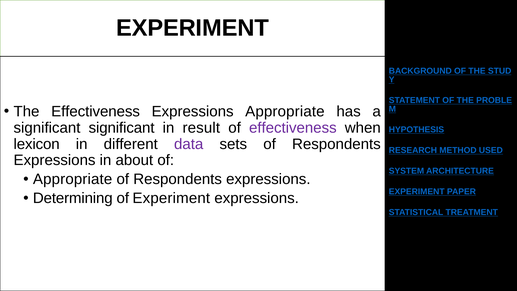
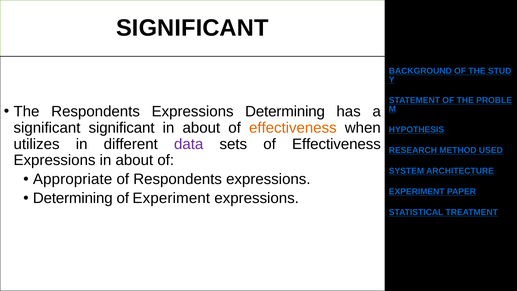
EXPERIMENT at (192, 28): EXPERIMENT -> SIGNIFICANT
The Effectiveness: Effectiveness -> Respondents
Expressions Appropriate: Appropriate -> Determining
result at (201, 128): result -> about
effectiveness at (293, 128) colour: purple -> orange
lexicon: lexicon -> utilizes
sets of Respondents: Respondents -> Effectiveness
